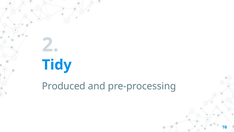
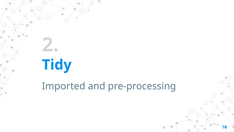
Produced: Produced -> Imported
